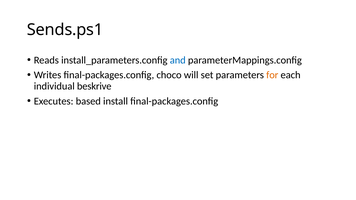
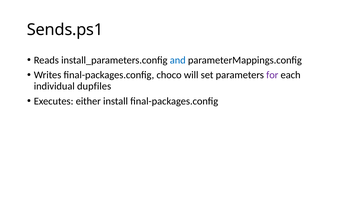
for colour: orange -> purple
beskrive: beskrive -> dupfiles
based: based -> either
